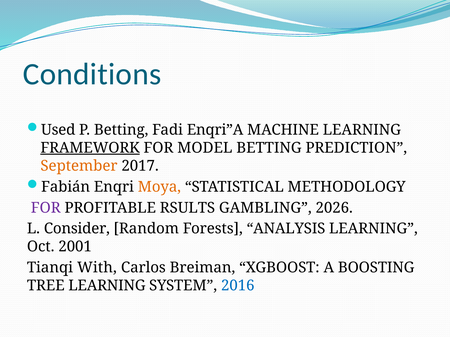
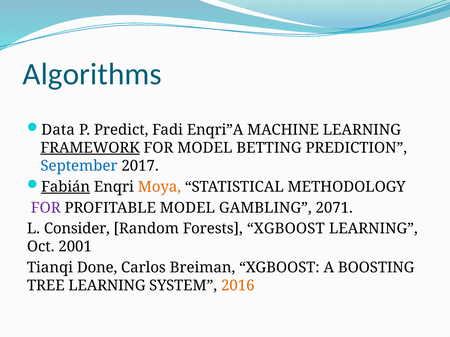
Conditions: Conditions -> Algorithms
Used: Used -> Data
P Betting: Betting -> Predict
September colour: orange -> blue
Fabián underline: none -> present
PROFITABLE RSULTS: RSULTS -> MODEL
2026: 2026 -> 2071
Forests ANALYSIS: ANALYSIS -> XGBOOST
With: With -> Done
2016 colour: blue -> orange
